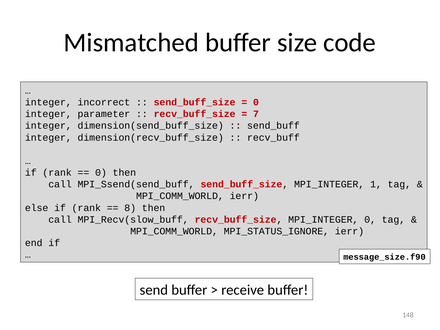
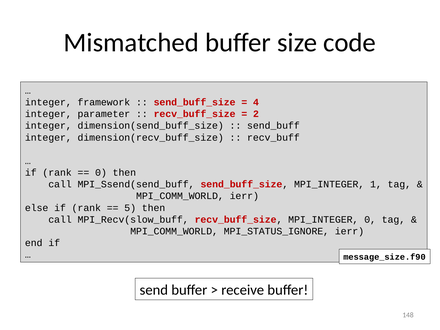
incorrect: incorrect -> framework
0 at (256, 102): 0 -> 4
7: 7 -> 2
8: 8 -> 5
